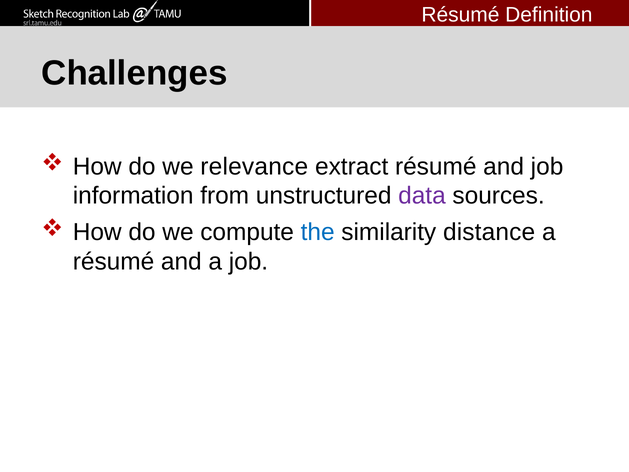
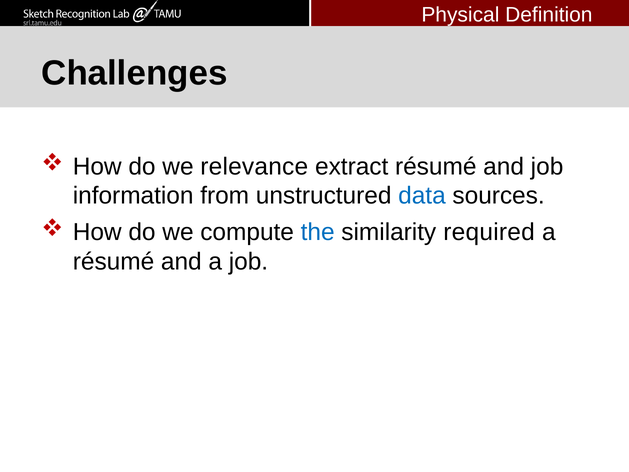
Résumé at (460, 15): Résumé -> Physical
data colour: purple -> blue
distance: distance -> required
